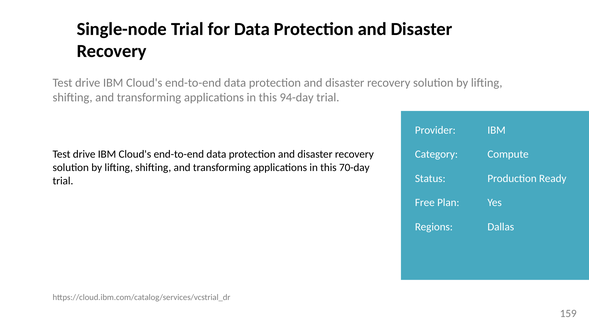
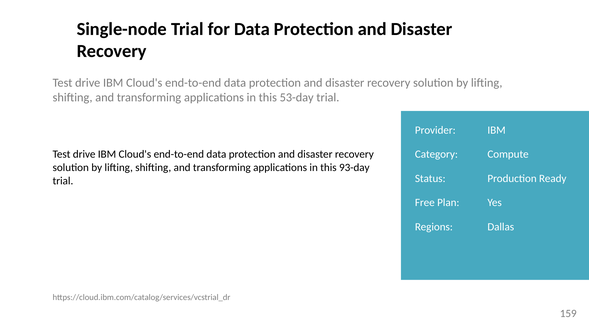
94-day: 94-day -> 53-day
70-day: 70-day -> 93-day
